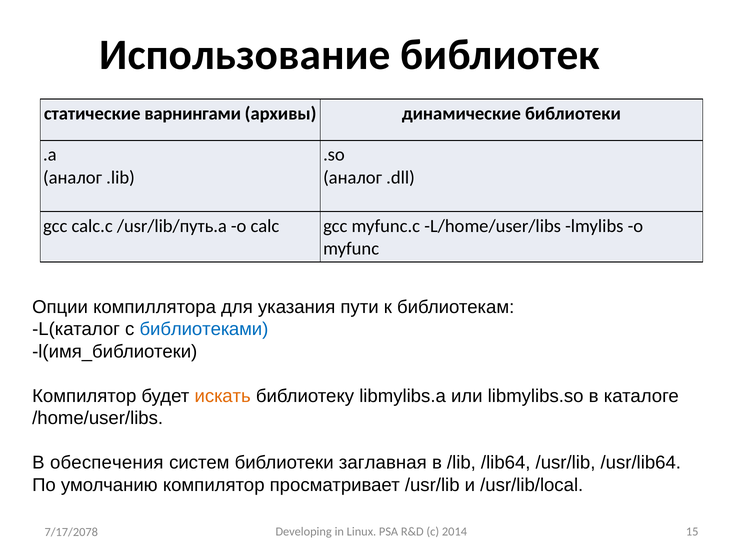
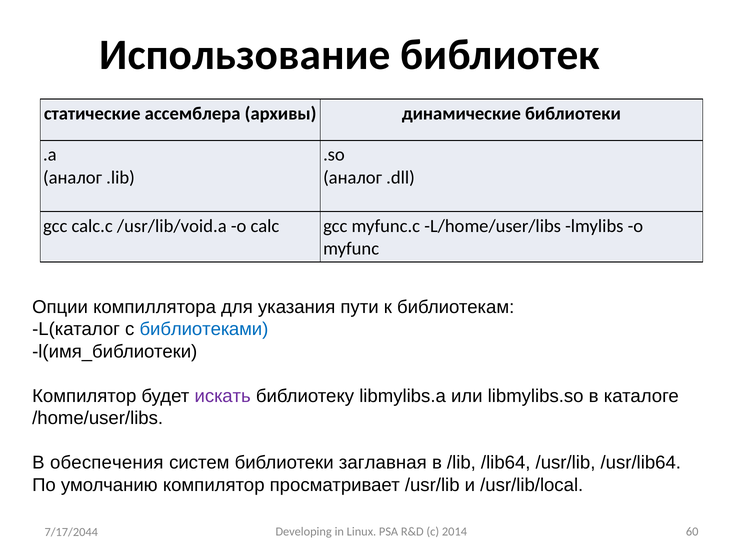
варнингами: варнингами -> ассемблера
/usr/lib/путь.a: /usr/lib/путь.a -> /usr/lib/void.a
искать colour: orange -> purple
15: 15 -> 60
7/17/2078: 7/17/2078 -> 7/17/2044
